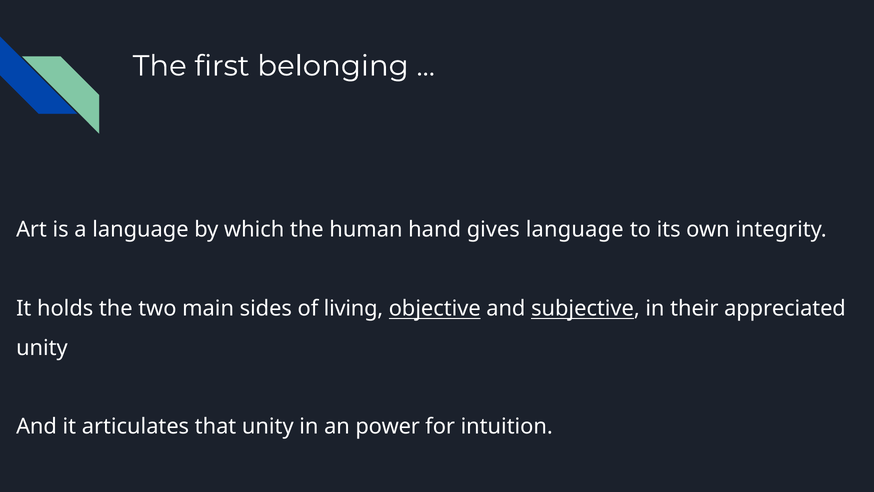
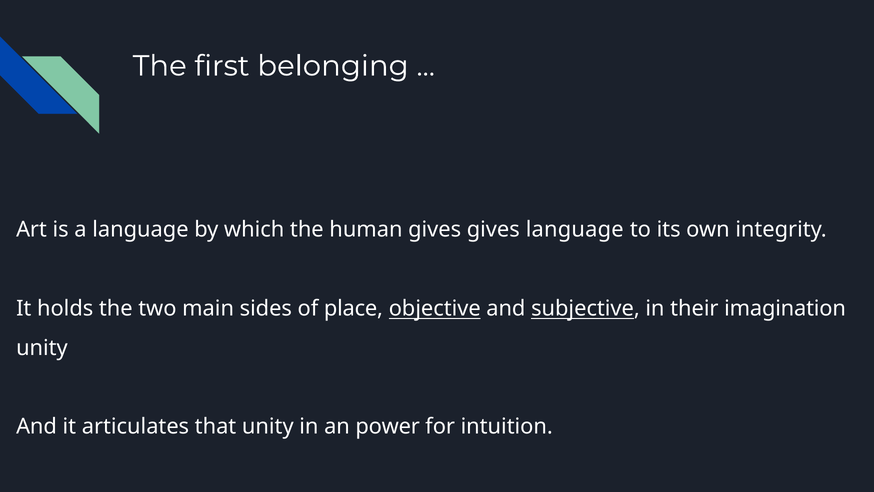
human hand: hand -> gives
living: living -> place
appreciated: appreciated -> imagination
